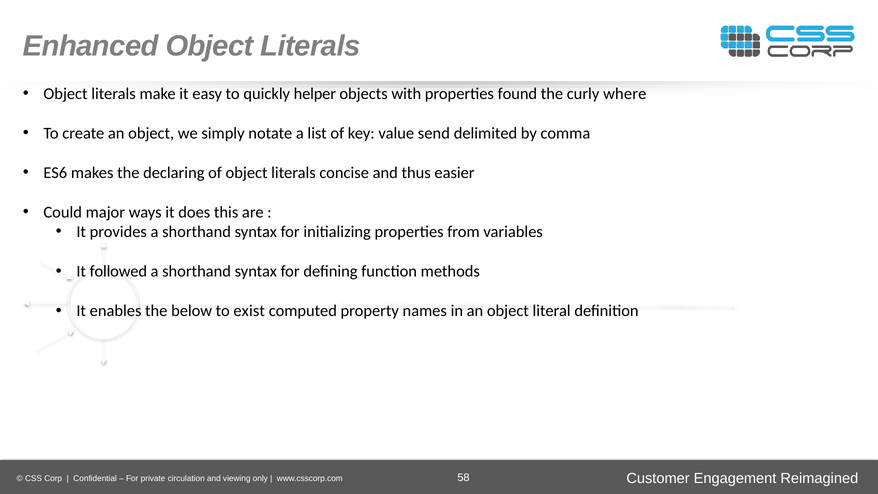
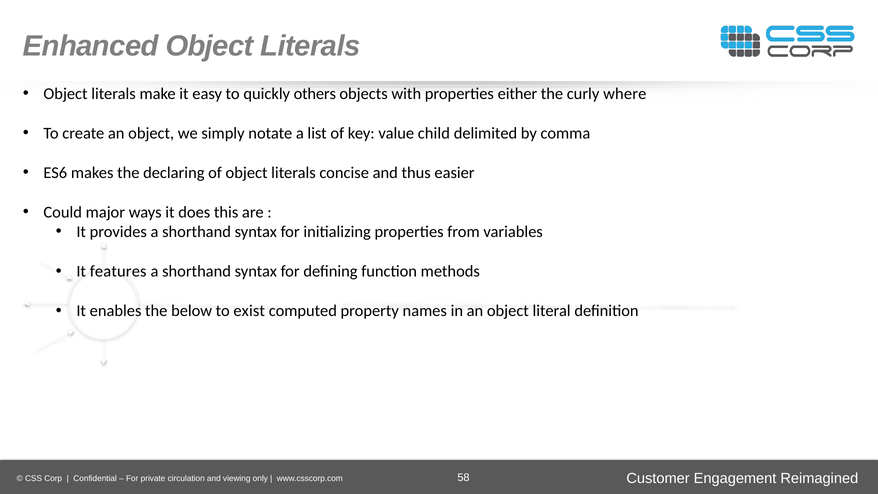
helper: helper -> others
found: found -> either
send: send -> child
followed: followed -> features
